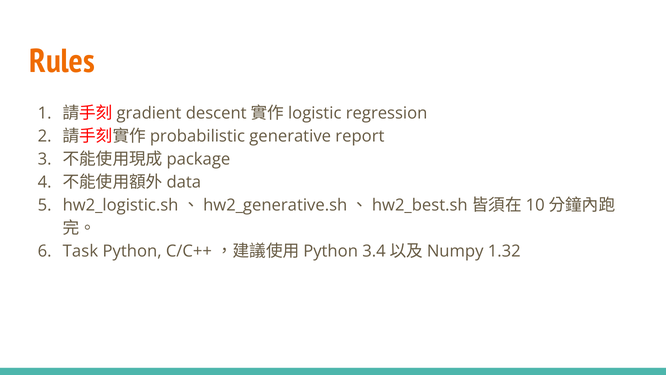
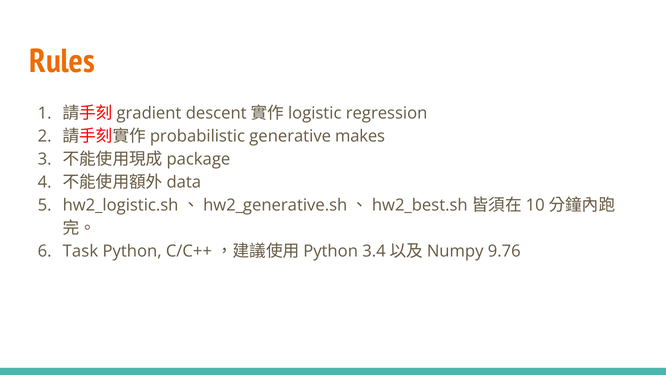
report: report -> makes
1.32: 1.32 -> 9.76
